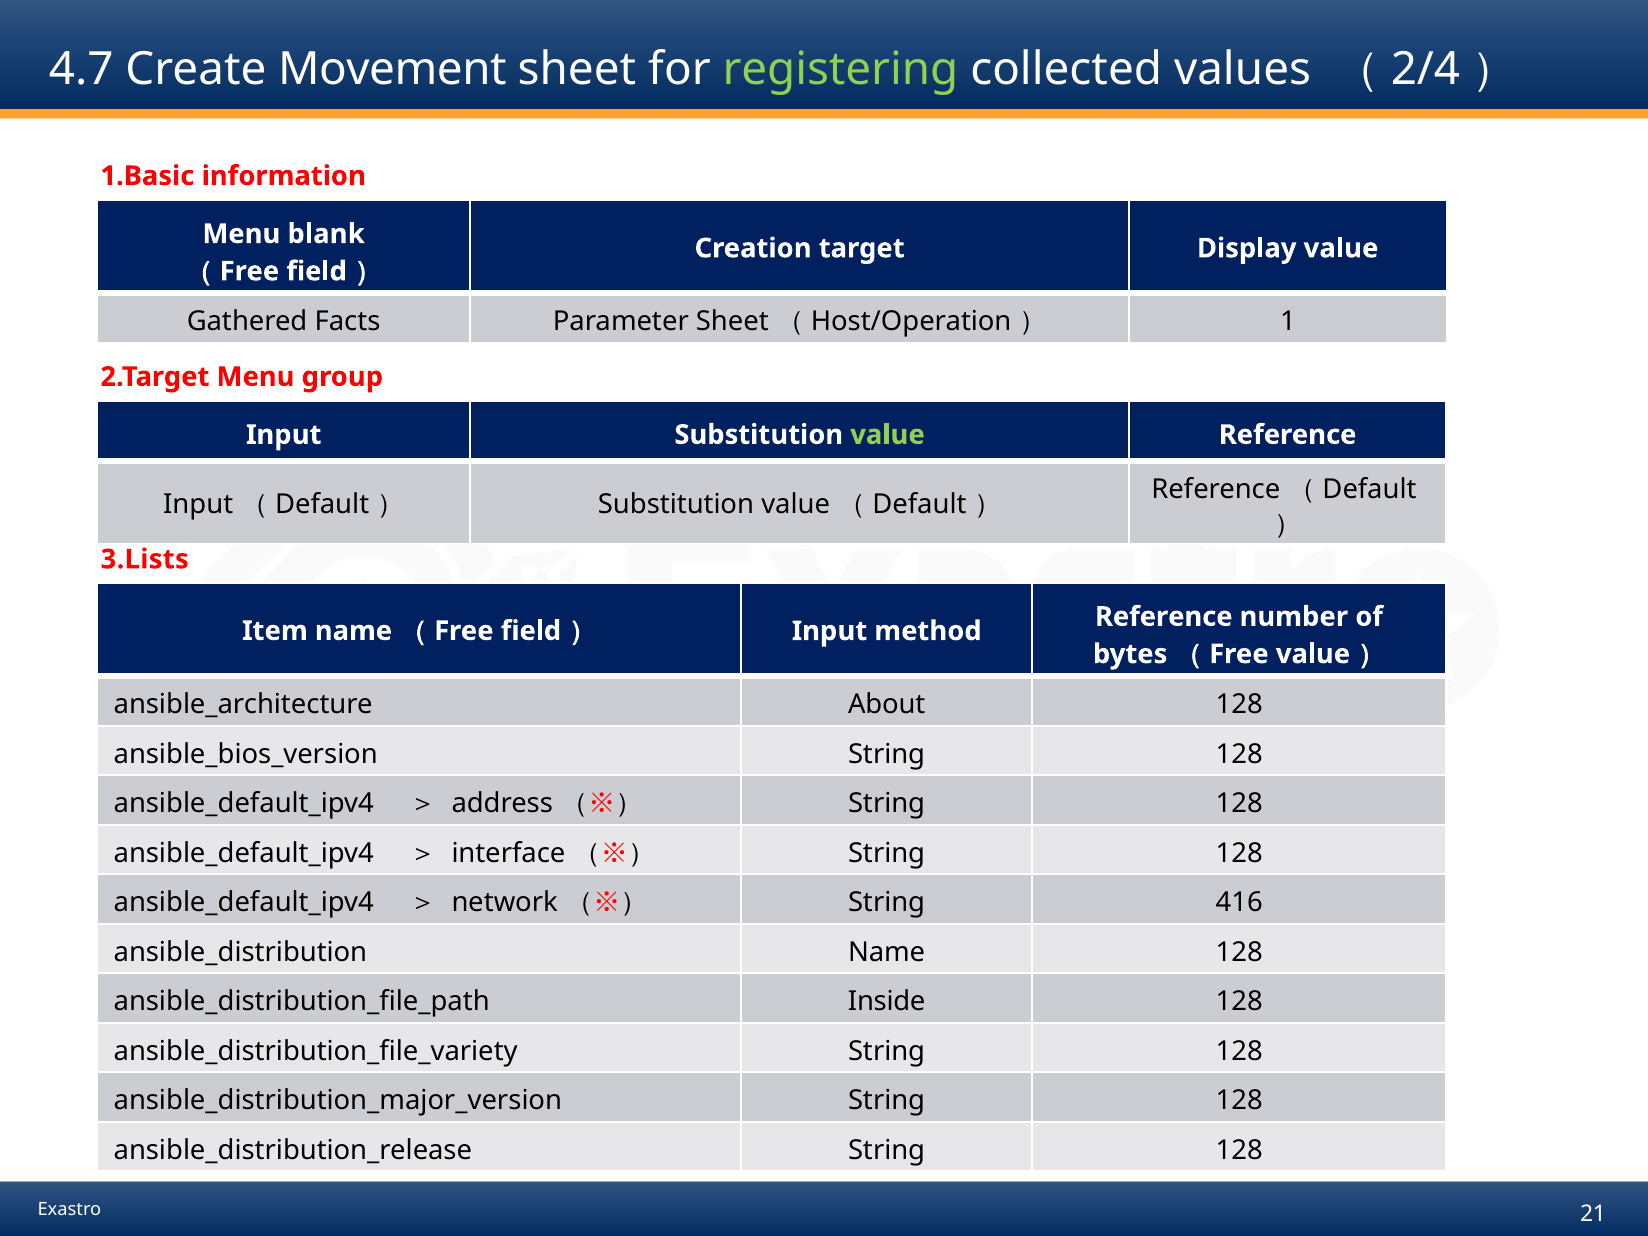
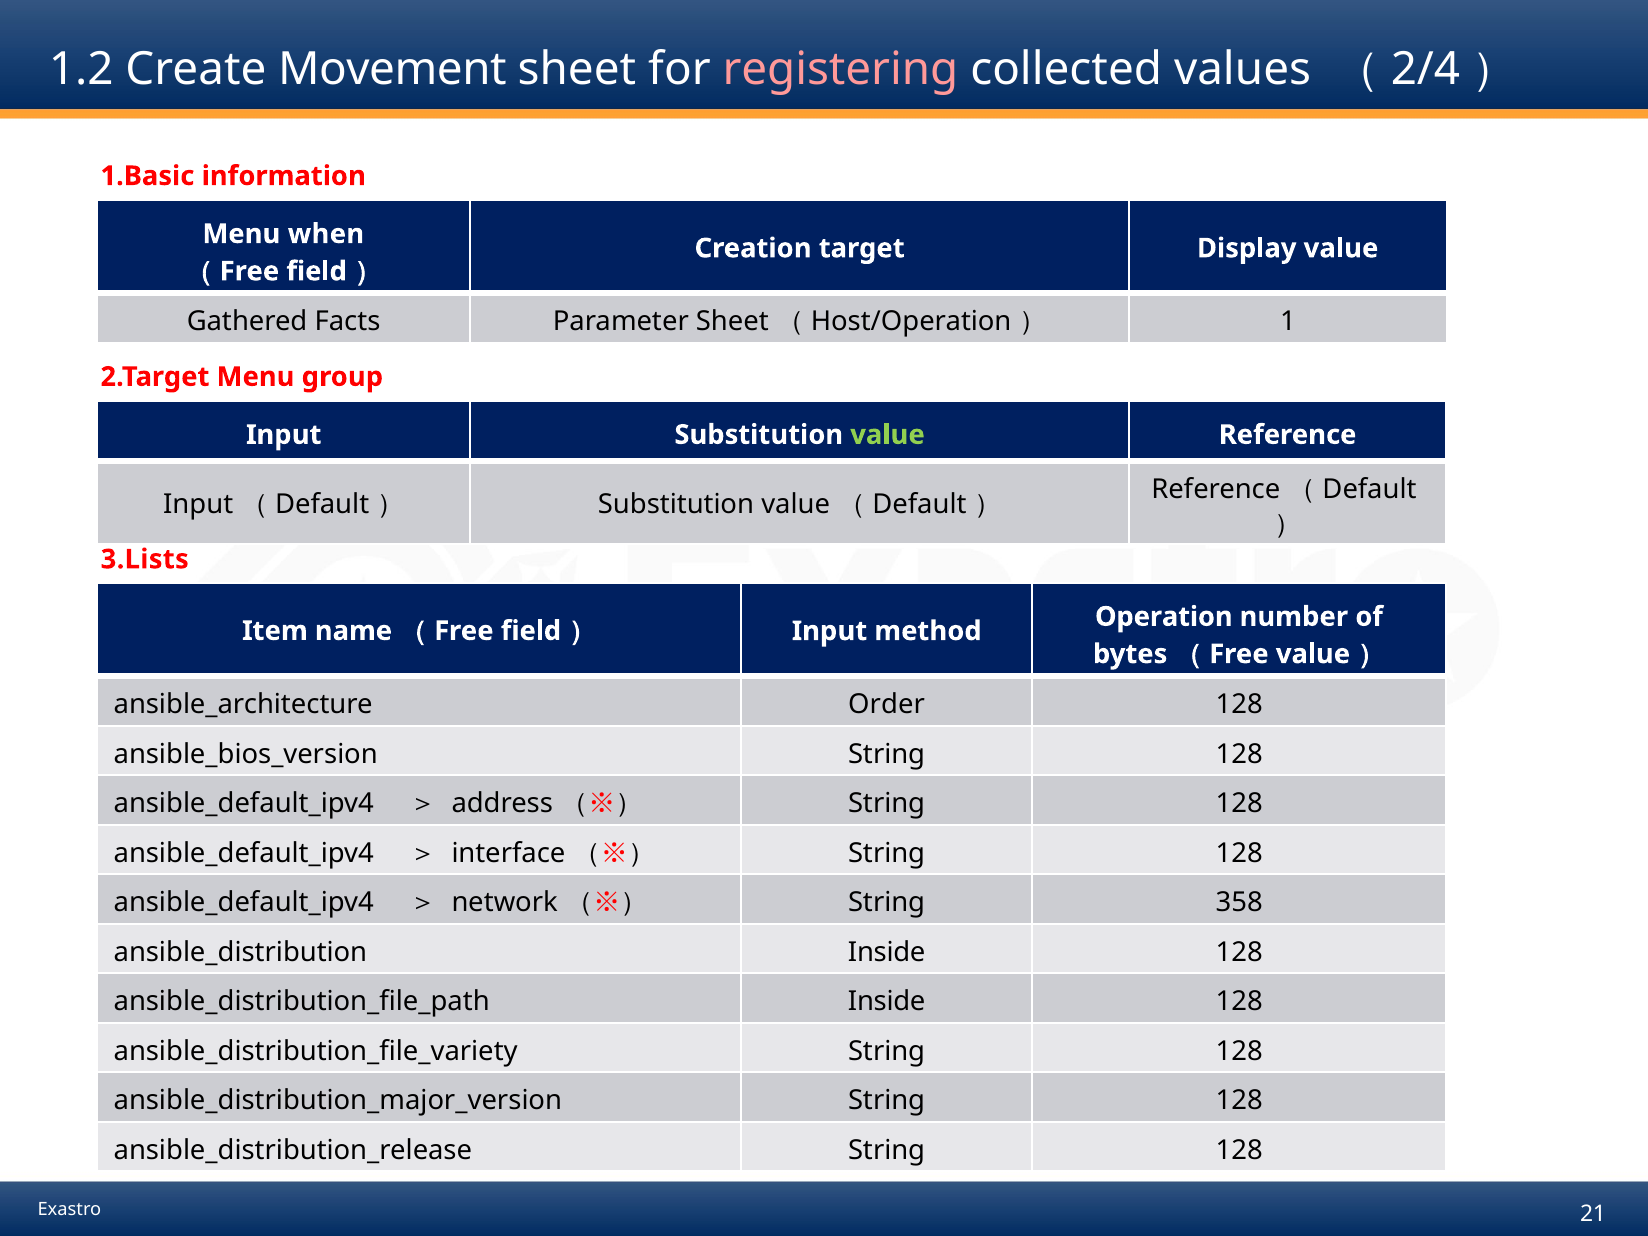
4.7: 4.7 -> 1.2
registering colour: light green -> pink
blank: blank -> when
Reference at (1164, 617): Reference -> Operation
About: About -> Order
416: 416 -> 358
Name at (887, 952): Name -> Inside
